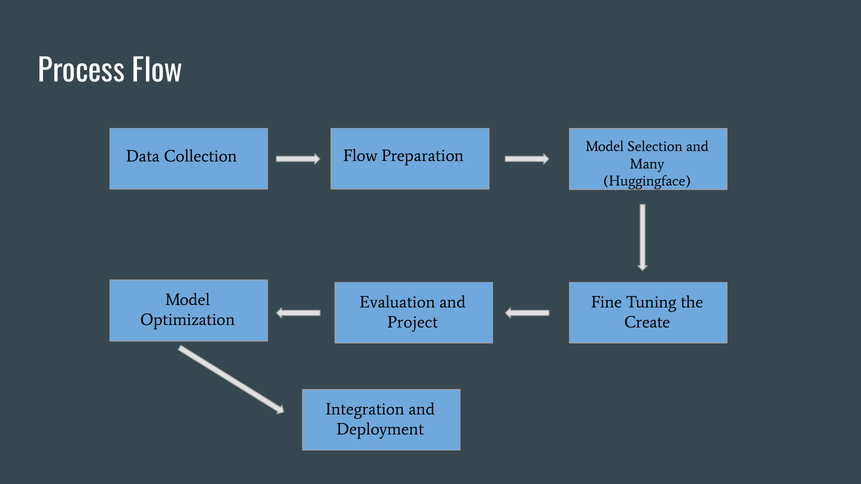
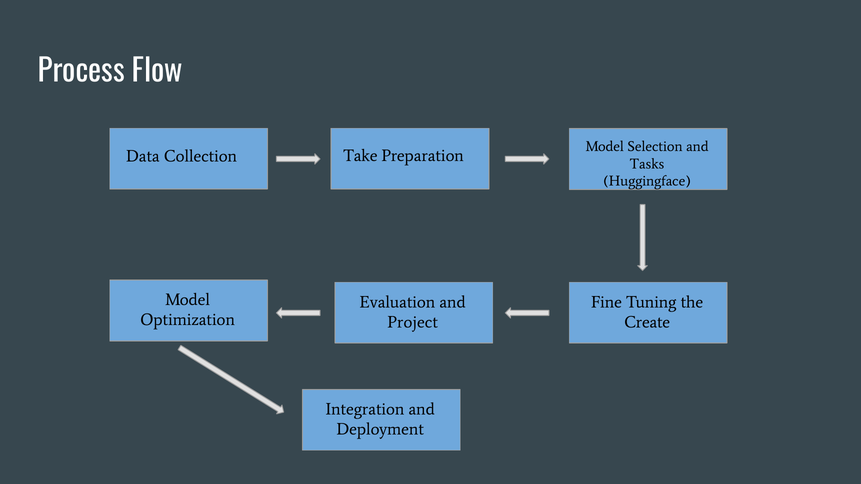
Collection Flow: Flow -> Take
Many: Many -> Tasks
